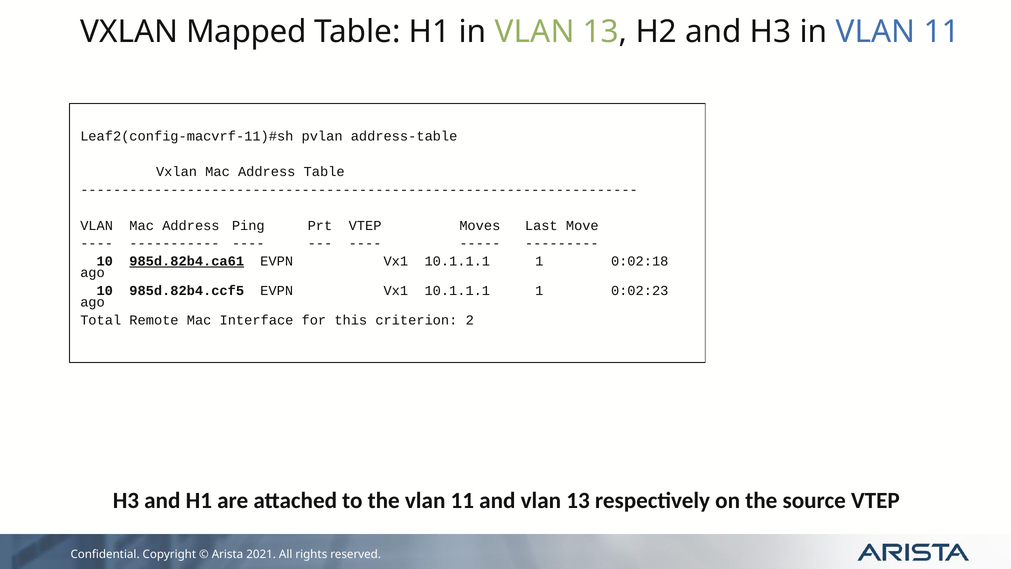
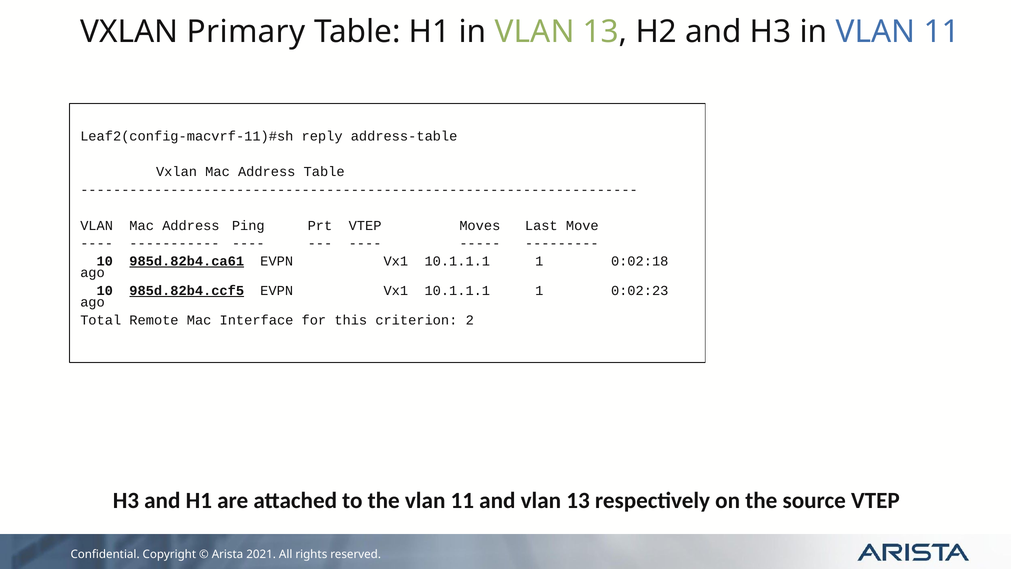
Mapped: Mapped -> Primary
pvlan: pvlan -> reply
985d.82b4.ccf5 underline: none -> present
